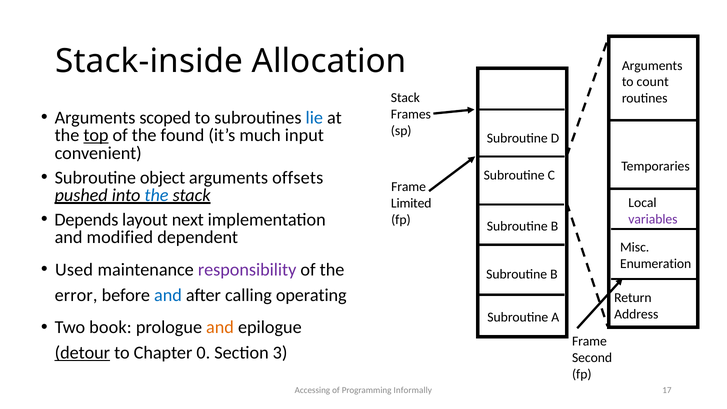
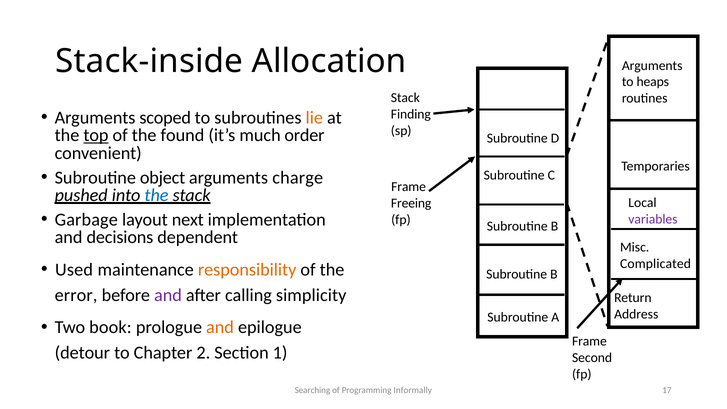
count: count -> heaps
lie colour: blue -> orange
Frames: Frames -> Finding
input: input -> order
offsets: offsets -> charge
Limited: Limited -> Freeing
Depends: Depends -> Garbage
modified: modified -> decisions
Enumeration: Enumeration -> Complicated
responsibility colour: purple -> orange
and at (168, 295) colour: blue -> purple
operating: operating -> simplicity
detour underline: present -> none
0: 0 -> 2
3: 3 -> 1
Accessing: Accessing -> Searching
